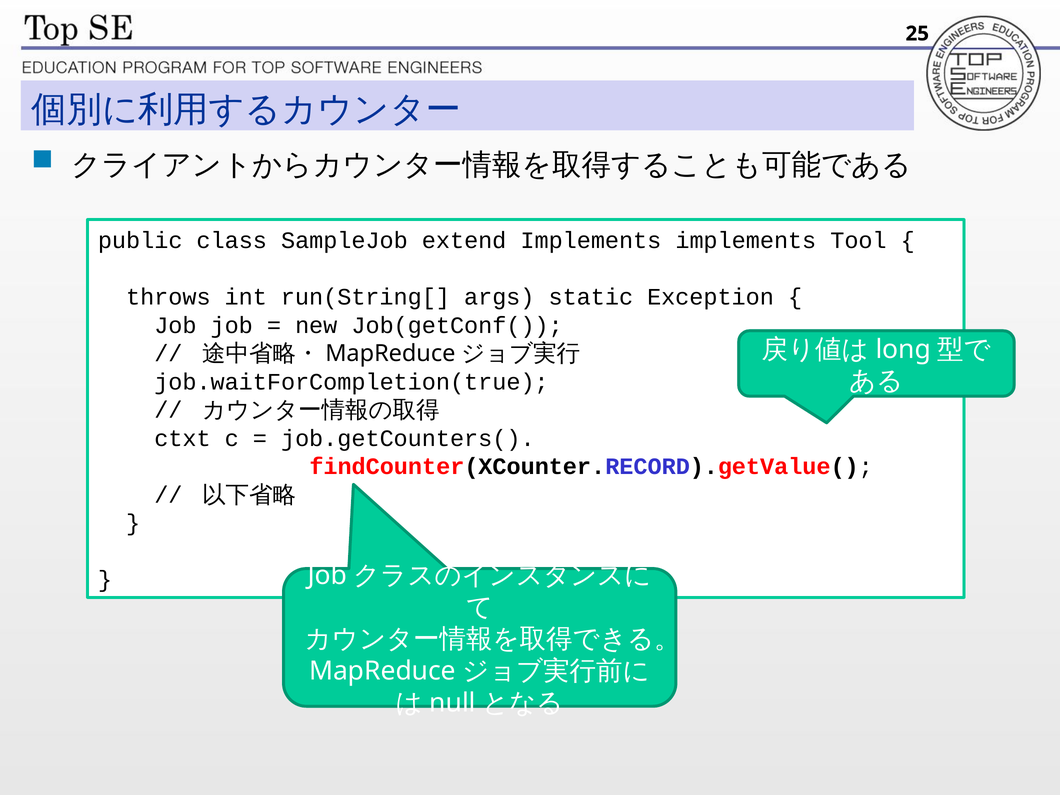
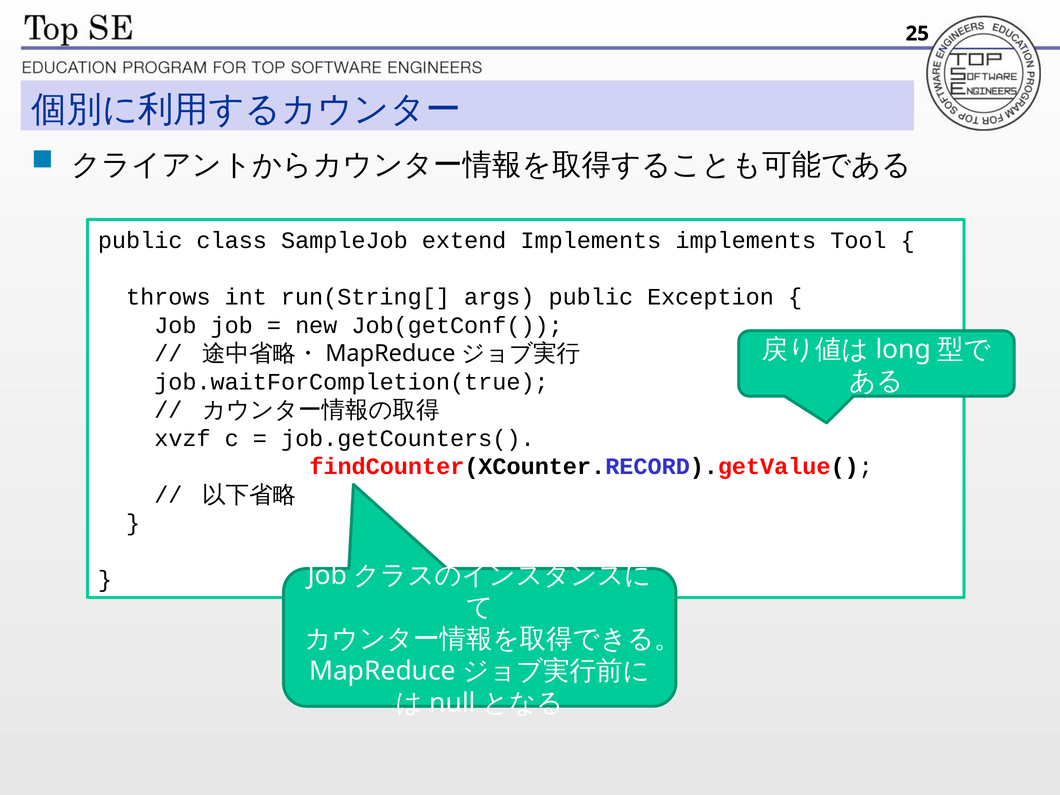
args static: static -> public
ctxt: ctxt -> xvzf
